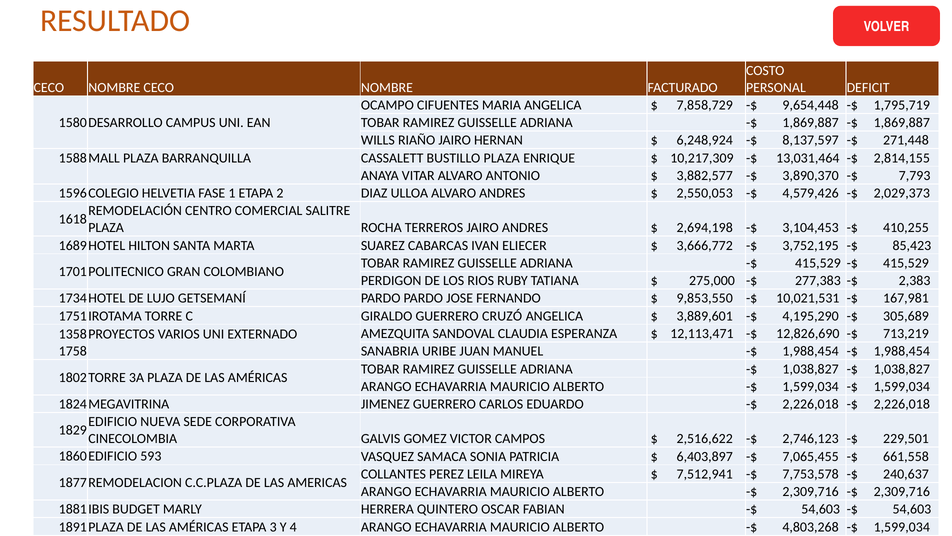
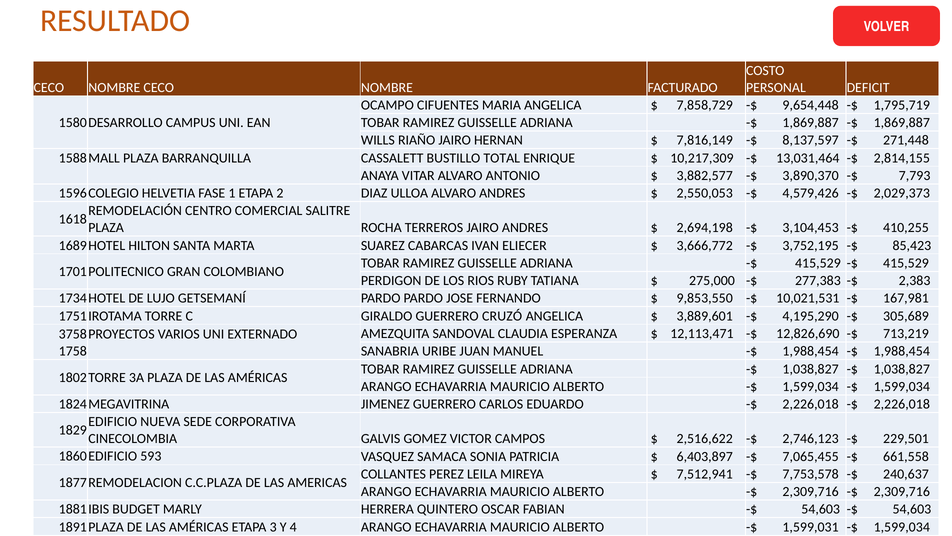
6,248,924: 6,248,924 -> 7,816,149
BUSTILLO PLAZA: PLAZA -> TOTAL
1358: 1358 -> 3758
4,803,268: 4,803,268 -> 1,599,031
